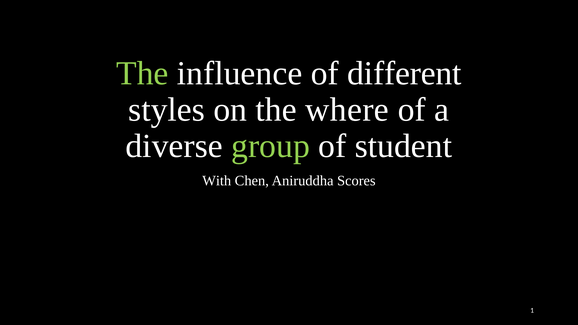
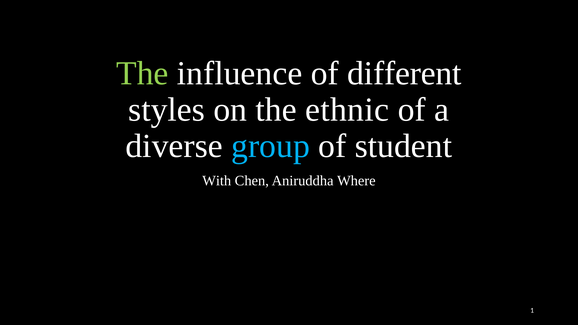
where: where -> ethnic
group colour: light green -> light blue
Scores: Scores -> Where
